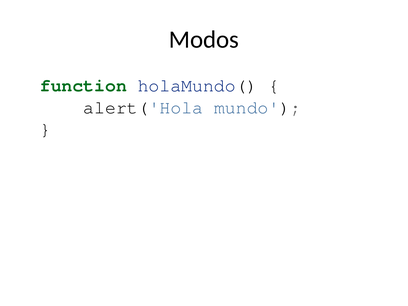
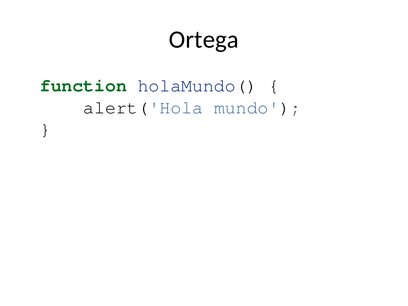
Modos: Modos -> Ortega
